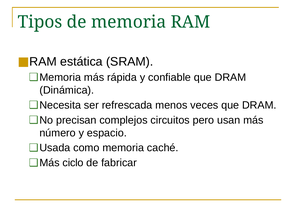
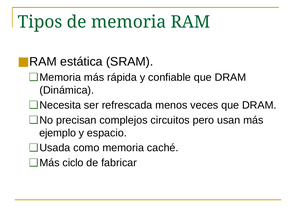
número: número -> ejemplo
